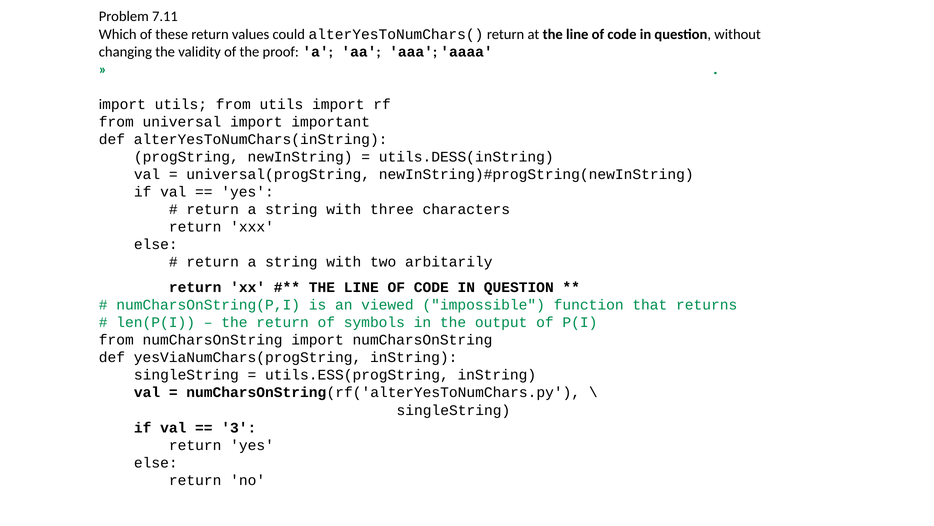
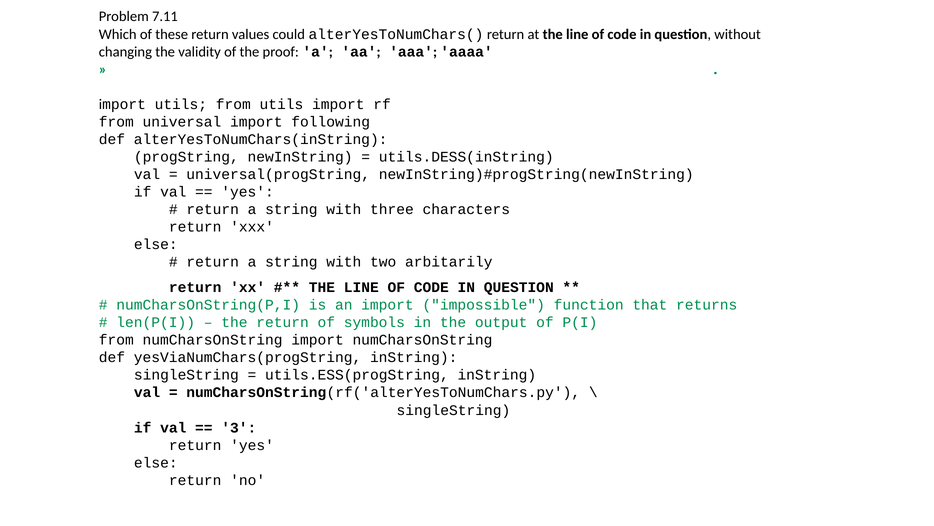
important: important -> following
an viewed: viewed -> import
